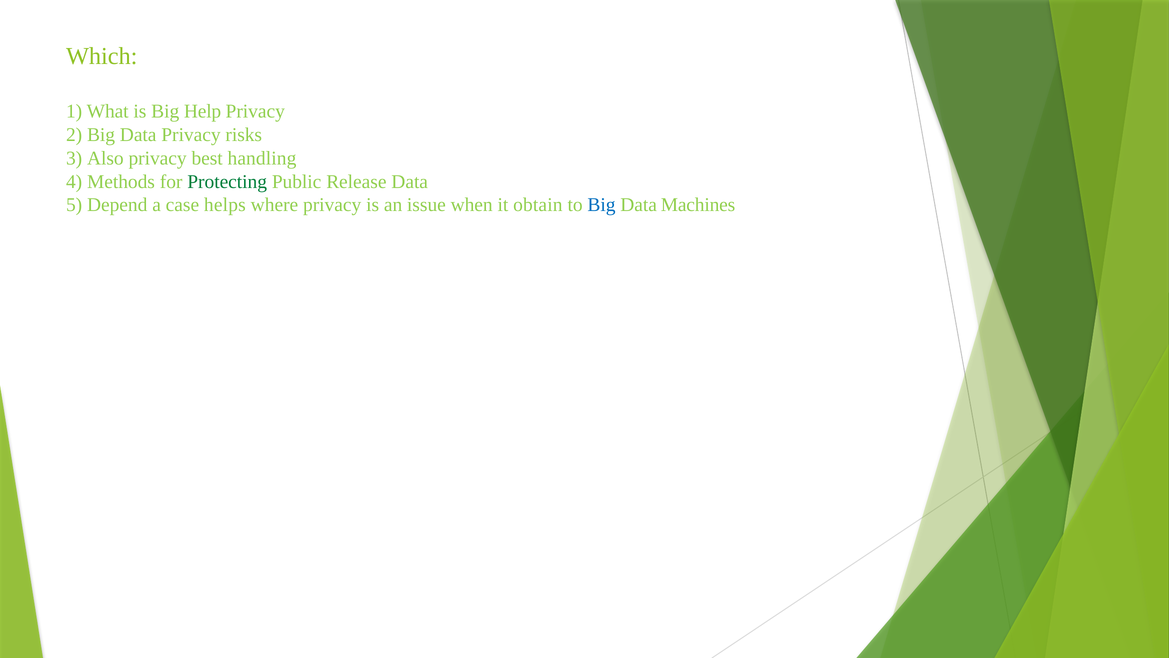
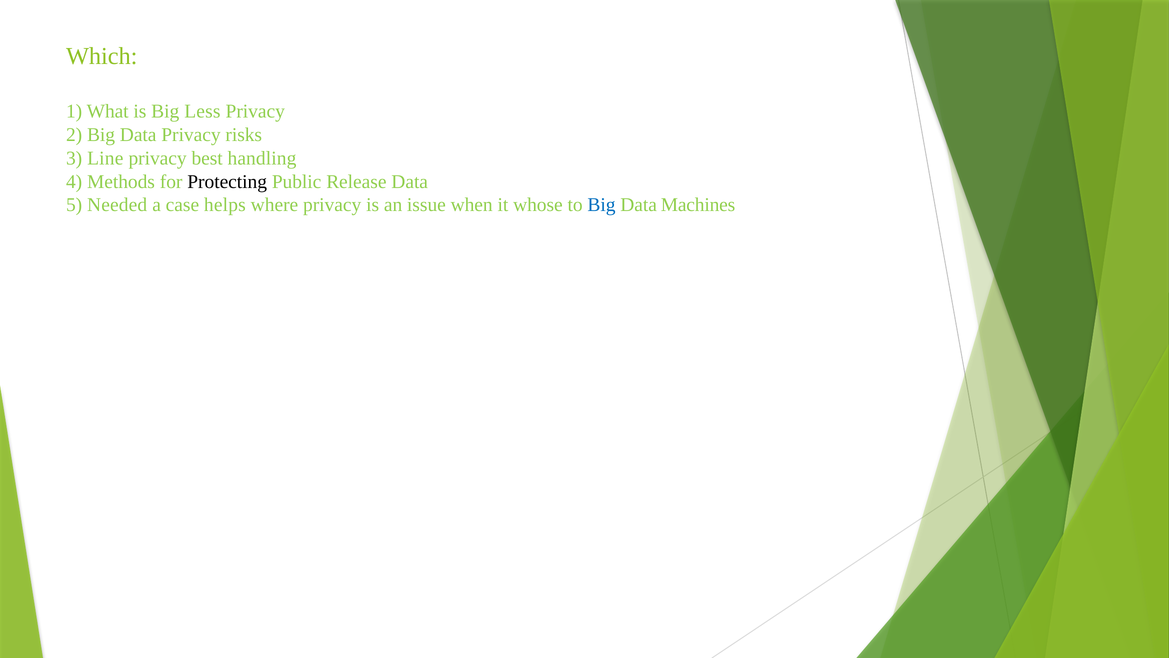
Help: Help -> Less
Also: Also -> Line
Protecting colour: green -> black
Depend: Depend -> Needed
obtain: obtain -> whose
